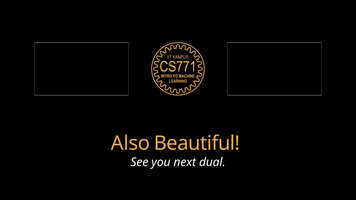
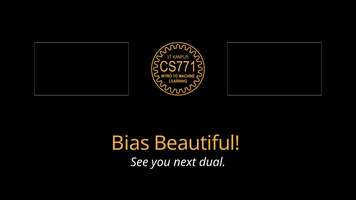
Also: Also -> Bias
